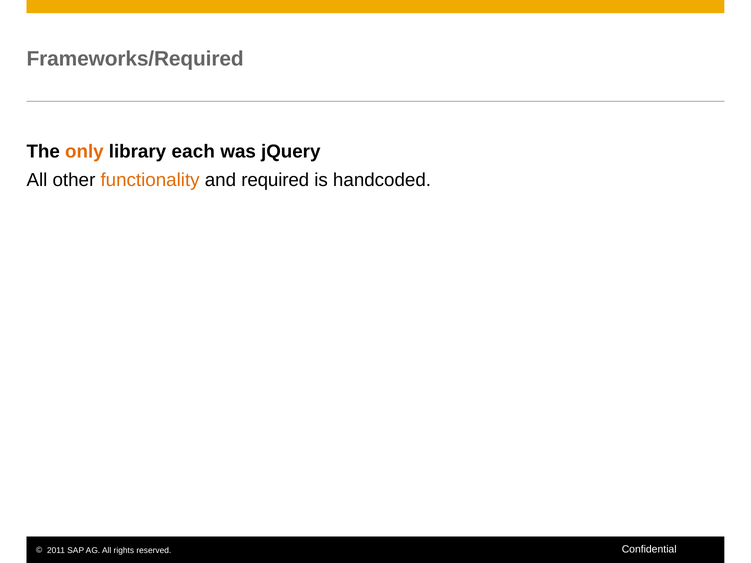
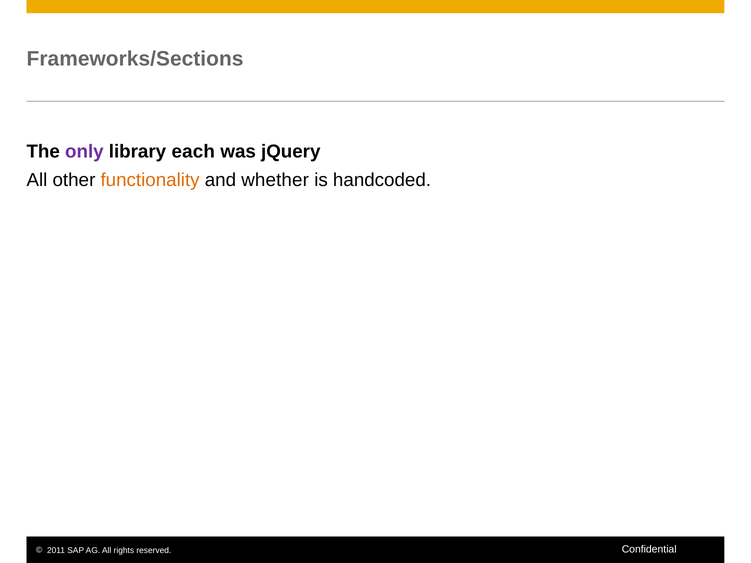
Frameworks/Required: Frameworks/Required -> Frameworks/Sections
only colour: orange -> purple
required: required -> whether
